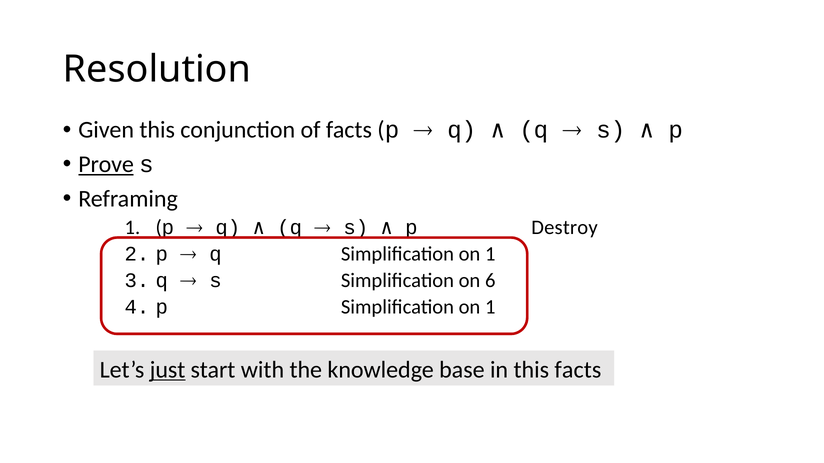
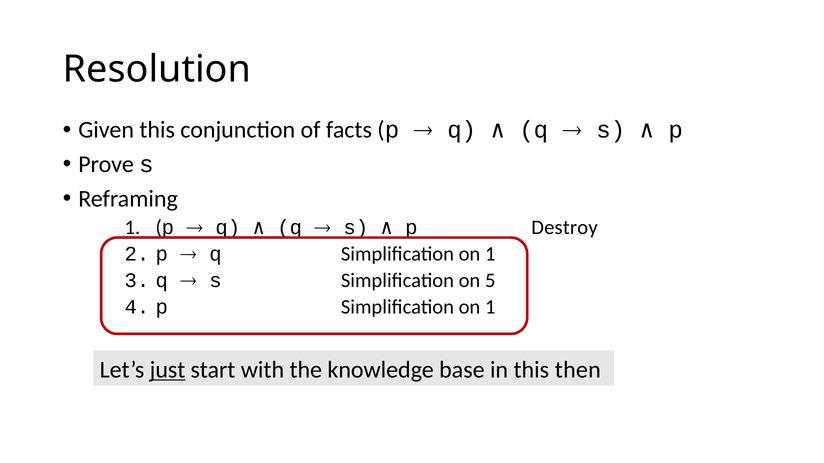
Prove underline: present -> none
6: 6 -> 5
this facts: facts -> then
